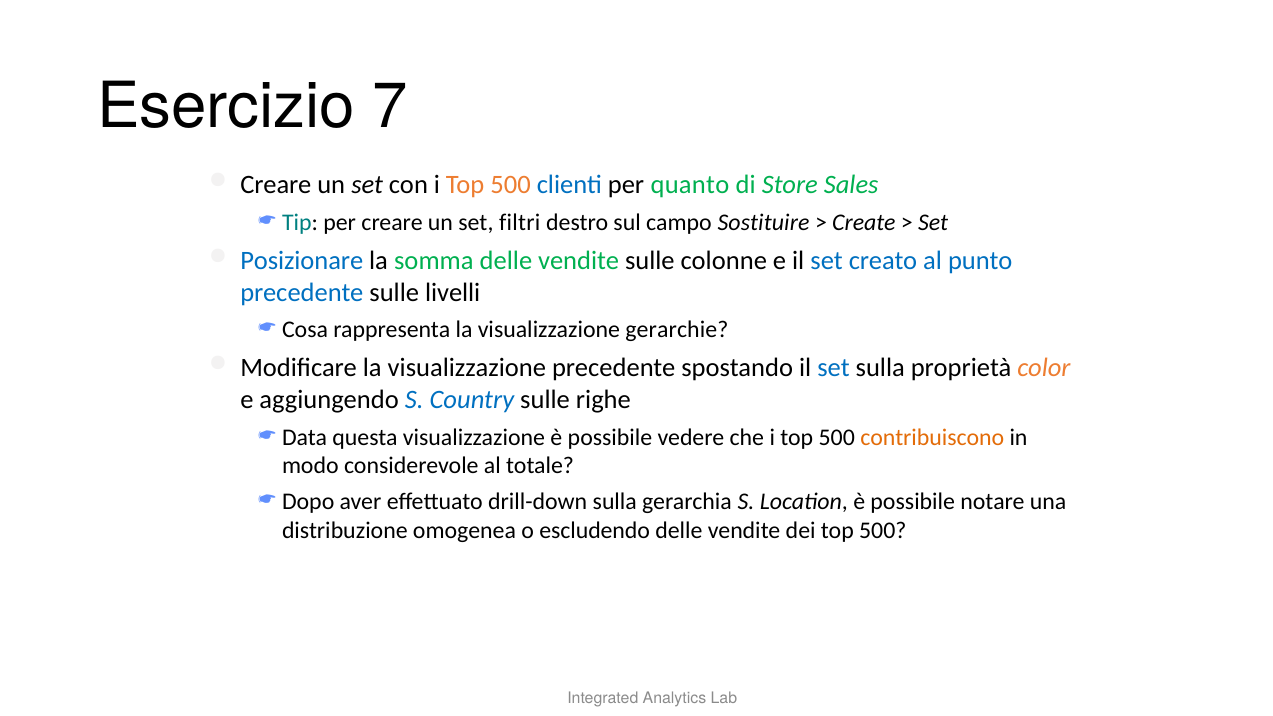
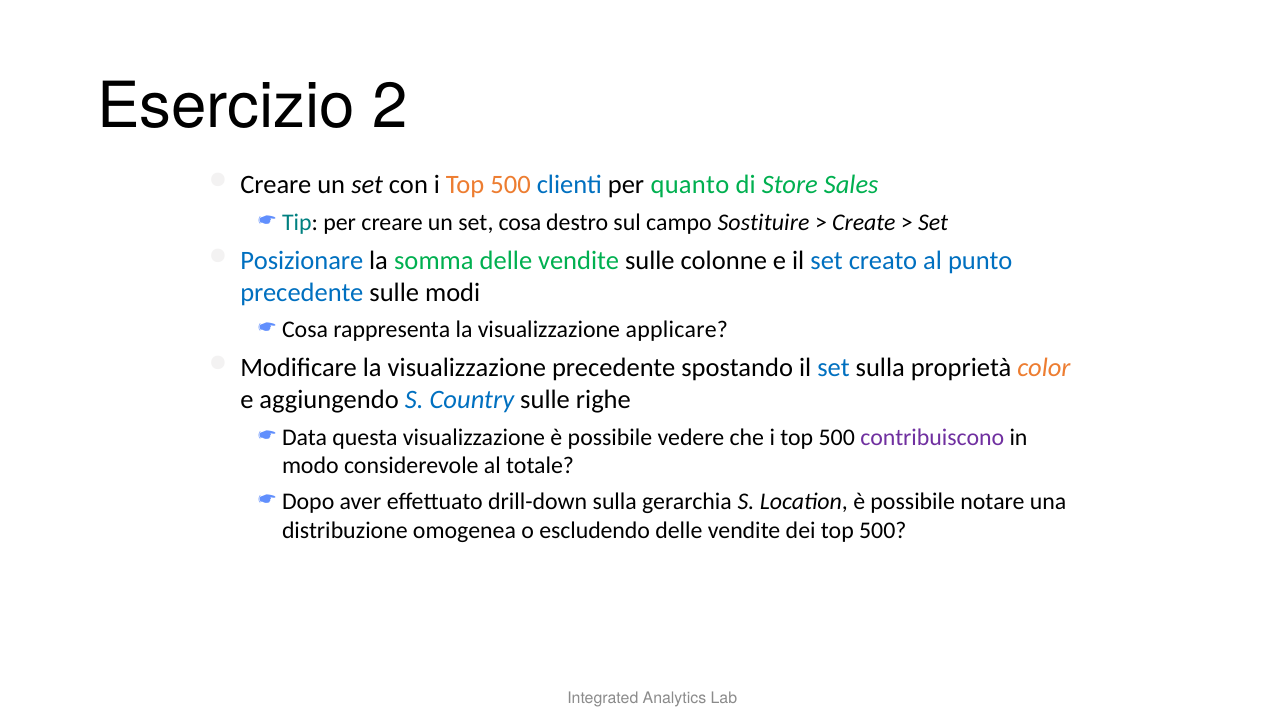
7: 7 -> 2
set filtri: filtri -> cosa
livelli: livelli -> modi
gerarchie: gerarchie -> applicare
contribuiscono colour: orange -> purple
